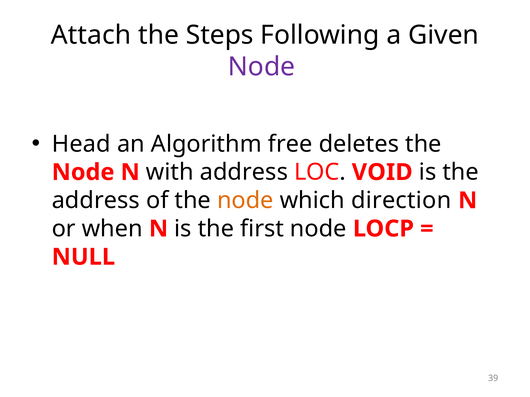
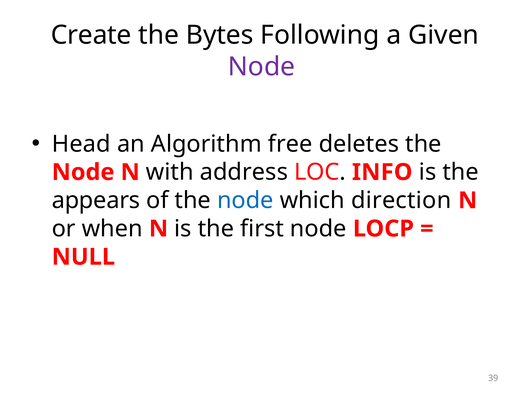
Attach: Attach -> Create
Steps: Steps -> Bytes
VOID: VOID -> INFO
address at (96, 201): address -> appears
node at (245, 201) colour: orange -> blue
